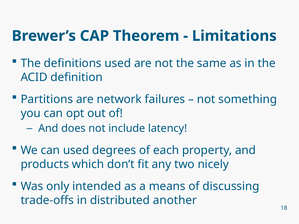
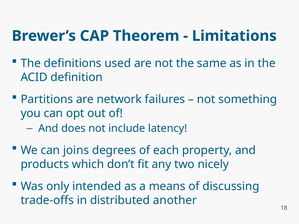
can used: used -> joins
